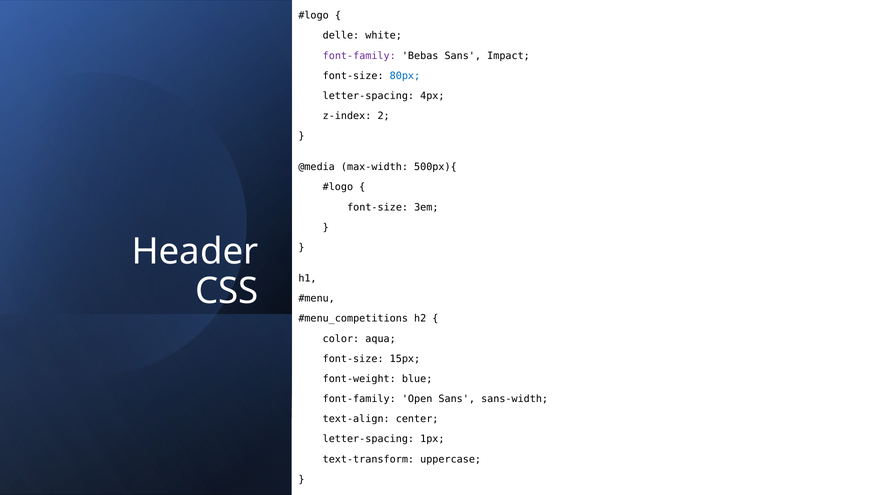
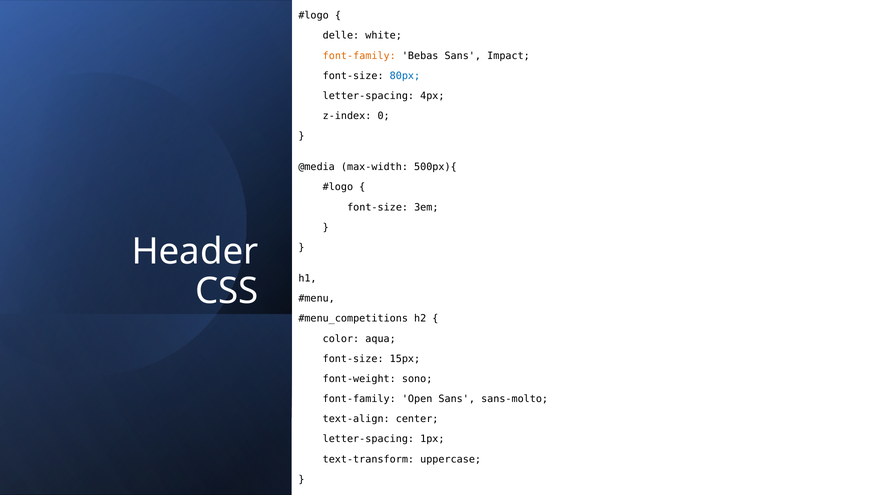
font-family at (359, 56) colour: purple -> orange
2: 2 -> 0
blue: blue -> sono
sans-width: sans-width -> sans-molto
